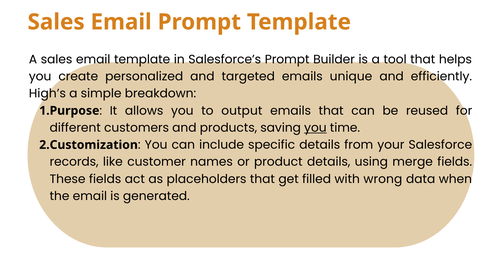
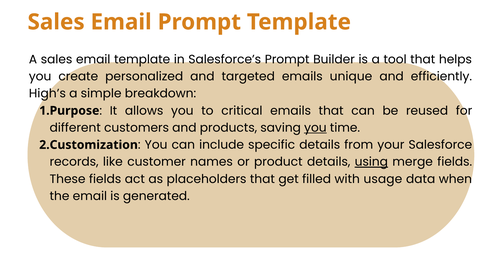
output: output -> critical
using underline: none -> present
wrong: wrong -> usage
